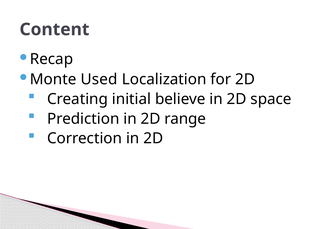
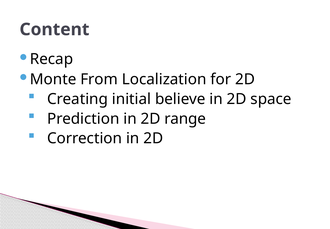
Used: Used -> From
